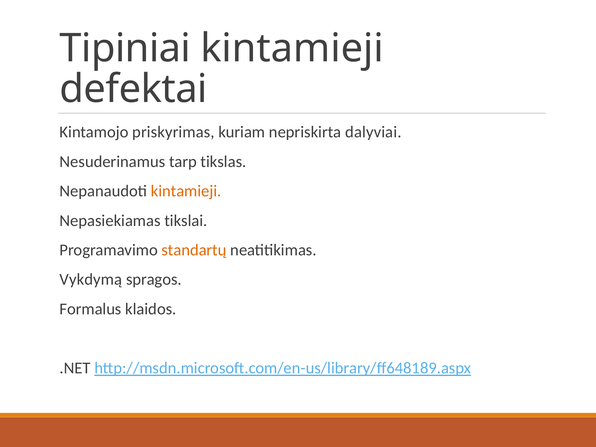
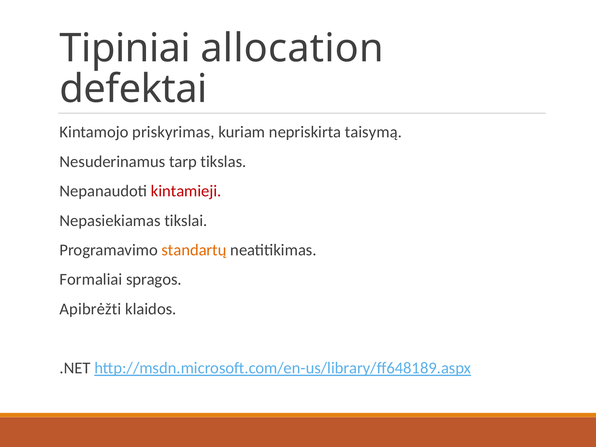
Tipiniai kintamieji: kintamieji -> allocation
dalyviai: dalyviai -> taisymą
kintamieji at (186, 191) colour: orange -> red
Vykdymą: Vykdymą -> Formaliai
Formalus: Formalus -> Apibrėžti
